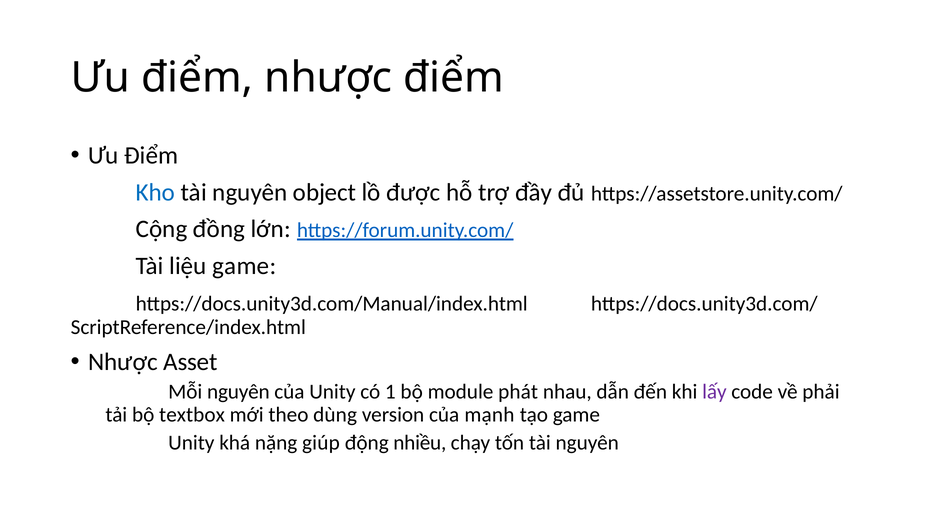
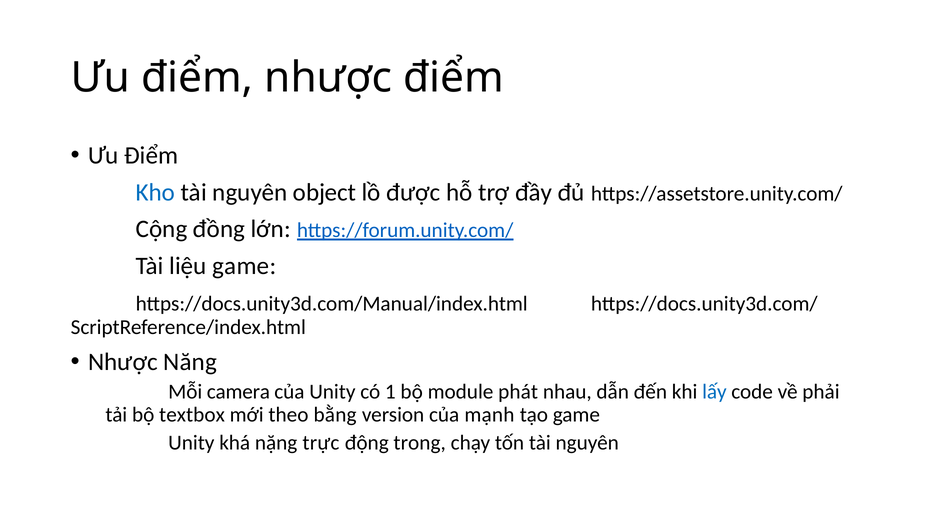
Asset: Asset -> Năng
Mỗi nguyên: nguyên -> camera
lấy colour: purple -> blue
dùng: dùng -> bằng
giúp: giúp -> trực
nhiều: nhiều -> trong
